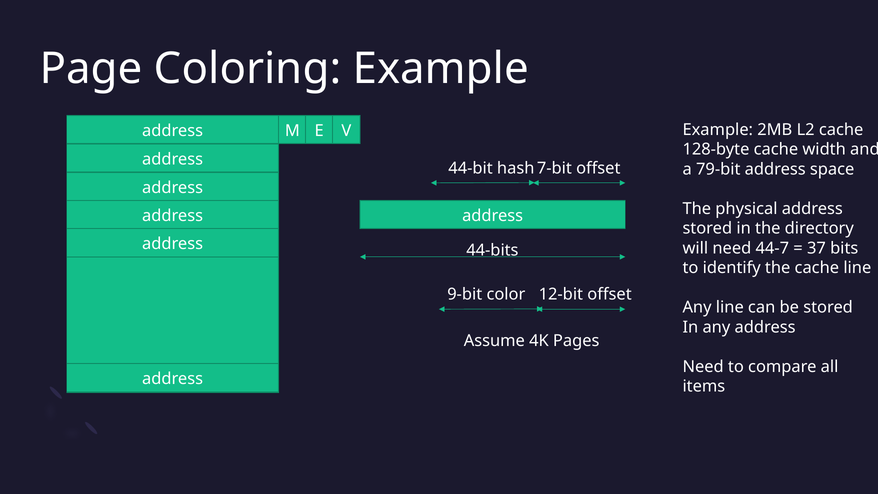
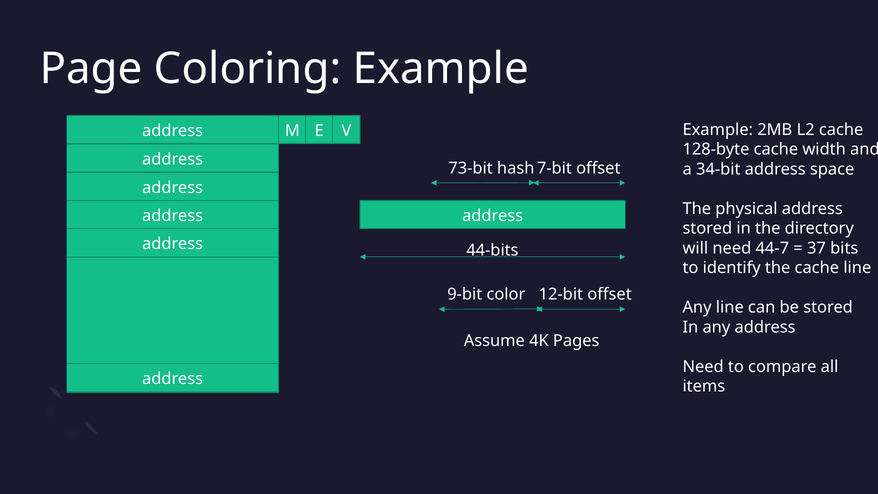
44-bit: 44-bit -> 73-bit
79-bit: 79-bit -> 34-bit
